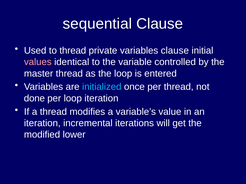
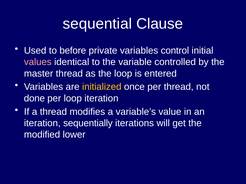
to thread: thread -> before
variables clause: clause -> control
initialized colour: light blue -> yellow
incremental: incremental -> sequentially
